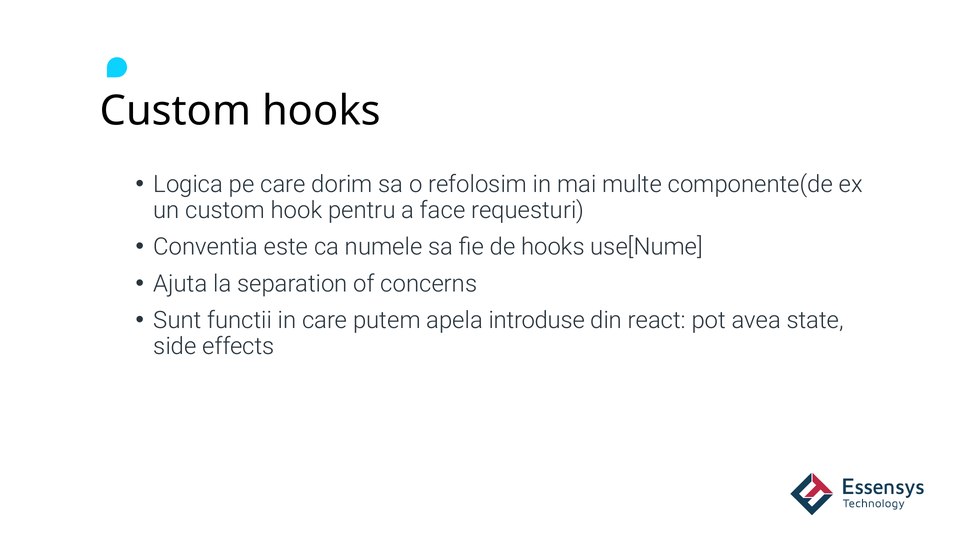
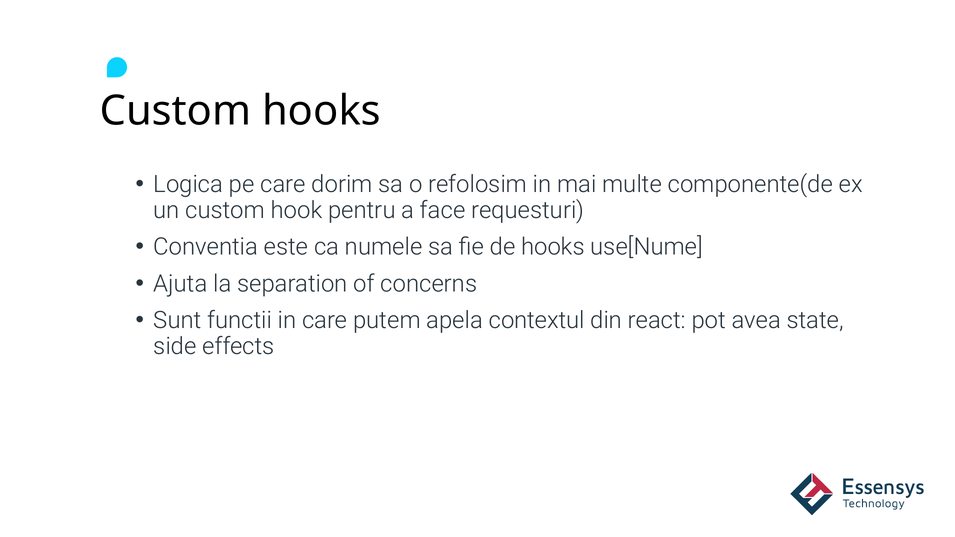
introduse: introduse -> contextul
